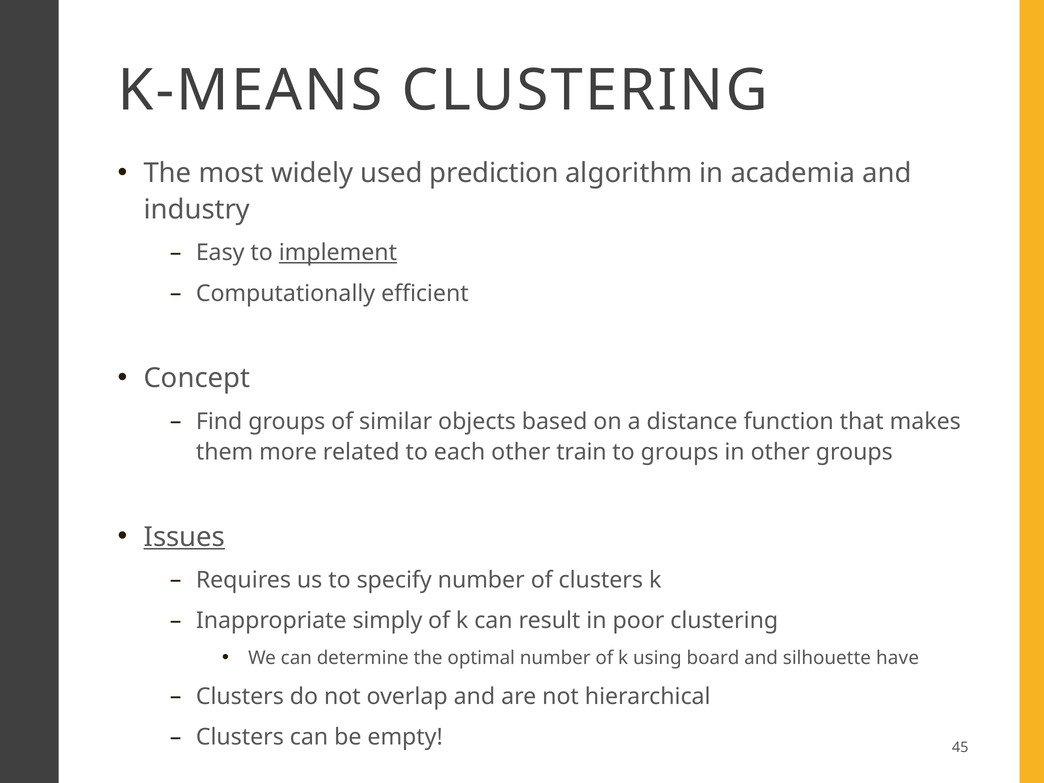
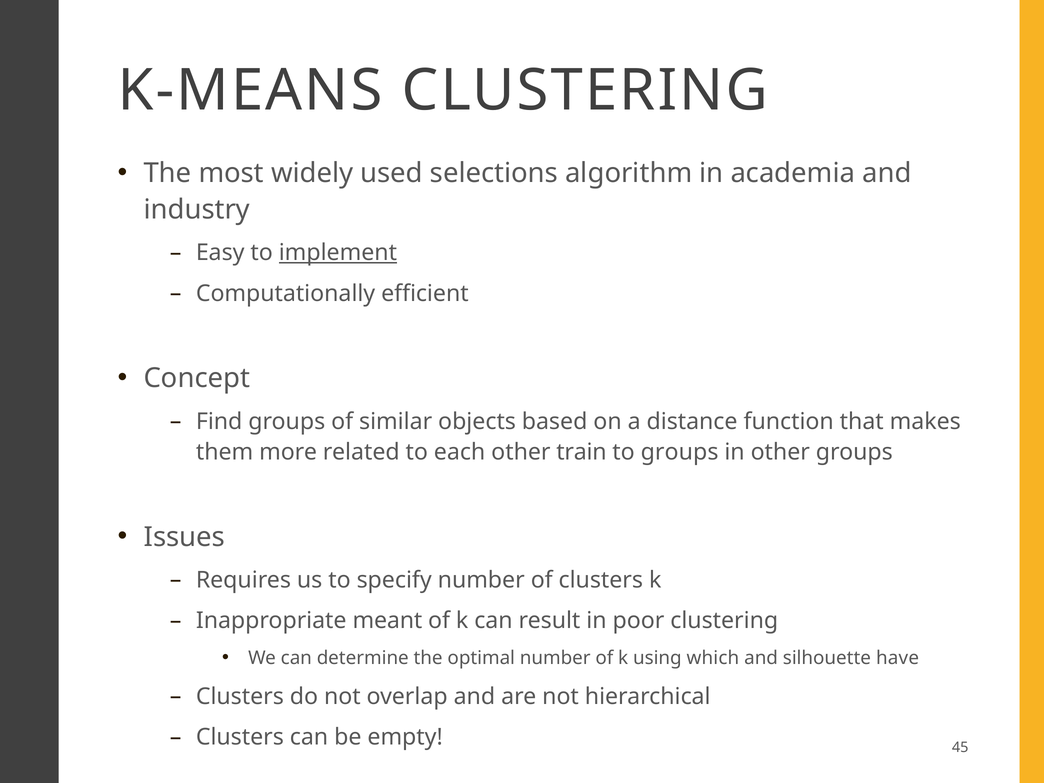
prediction: prediction -> selections
Issues underline: present -> none
simply: simply -> meant
board: board -> which
